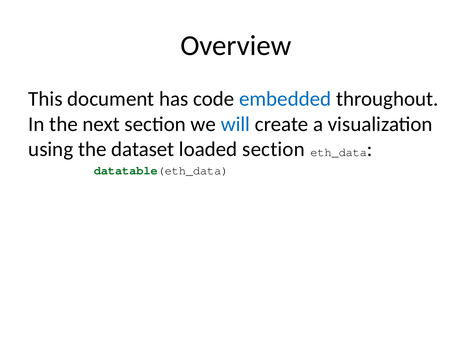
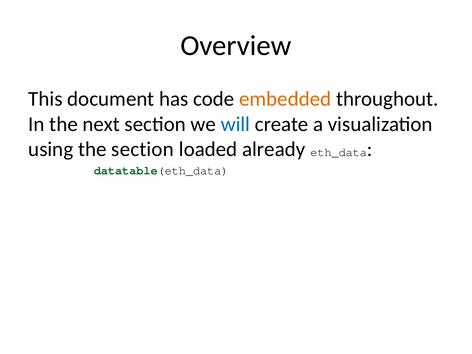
embedded colour: blue -> orange
the dataset: dataset -> section
loaded section: section -> already
